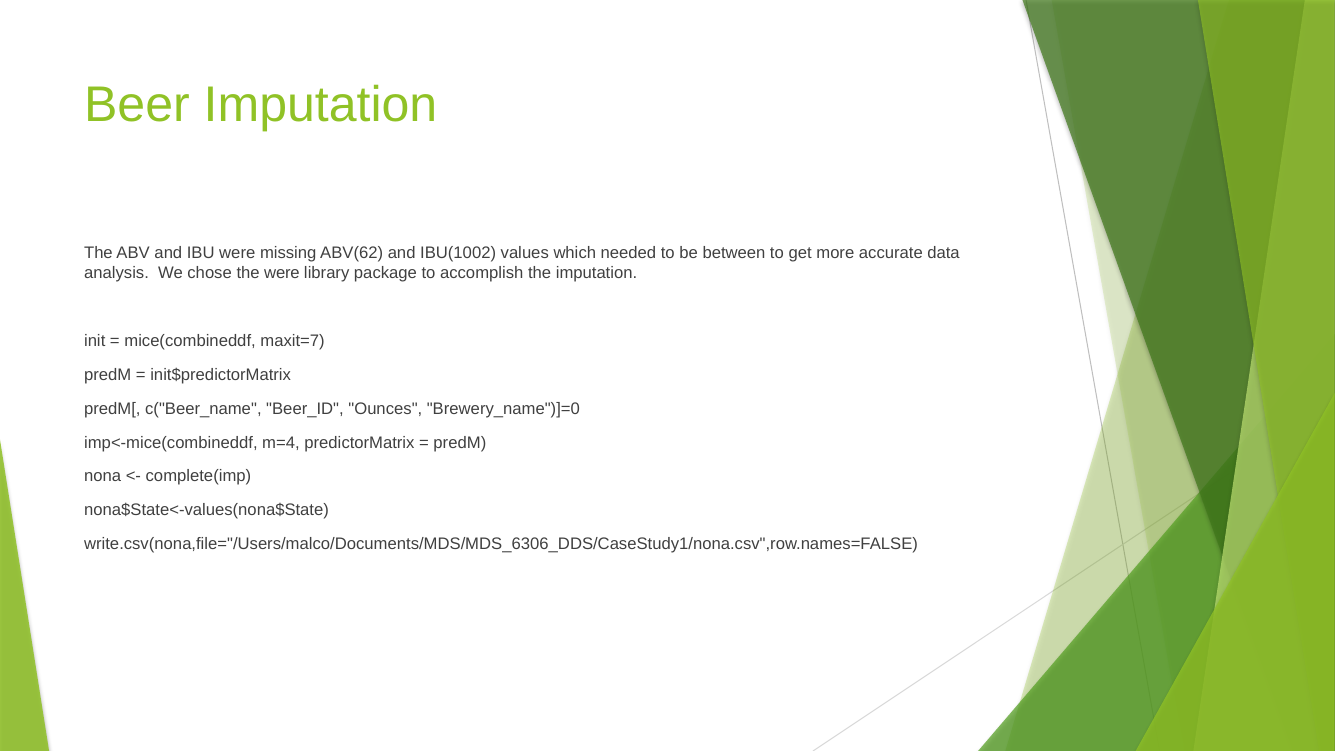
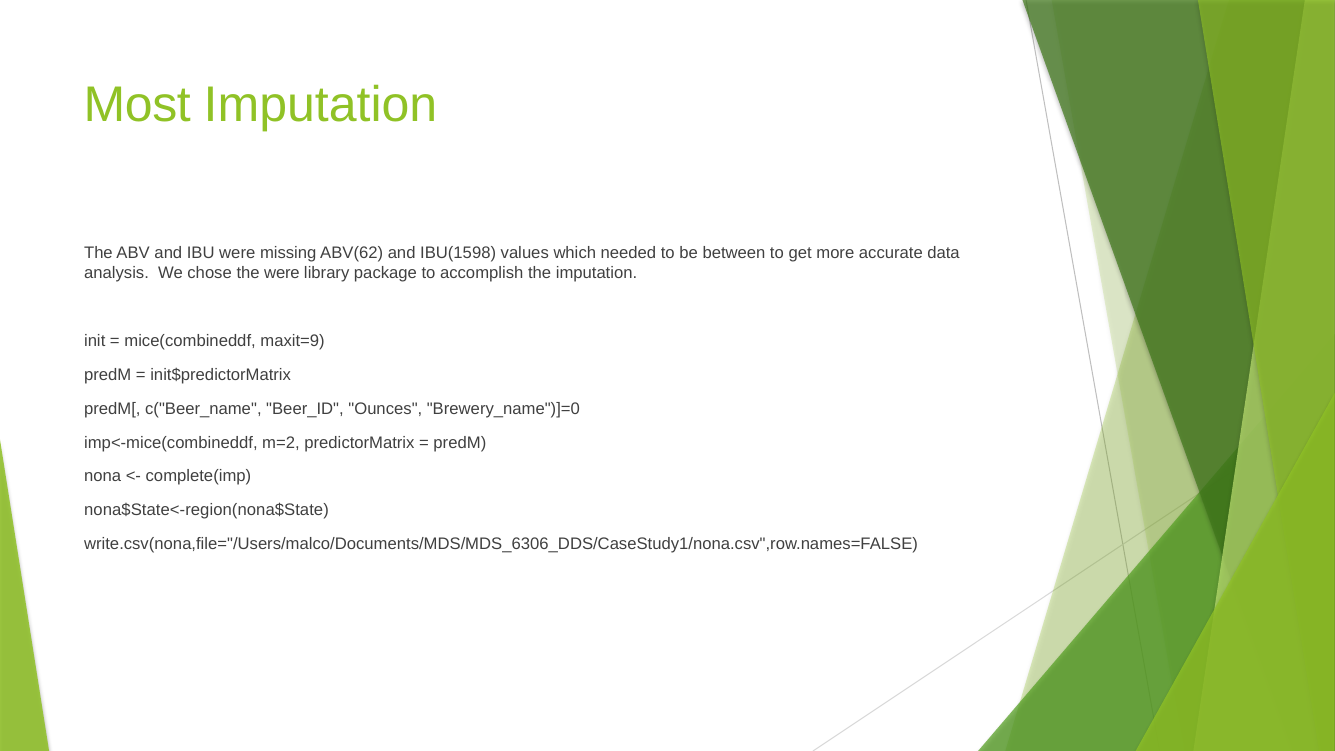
Beer: Beer -> Most
IBU(1002: IBU(1002 -> IBU(1598
maxit=7: maxit=7 -> maxit=9
m=4: m=4 -> m=2
nona$State<-values(nona$State: nona$State<-values(nona$State -> nona$State<-region(nona$State
